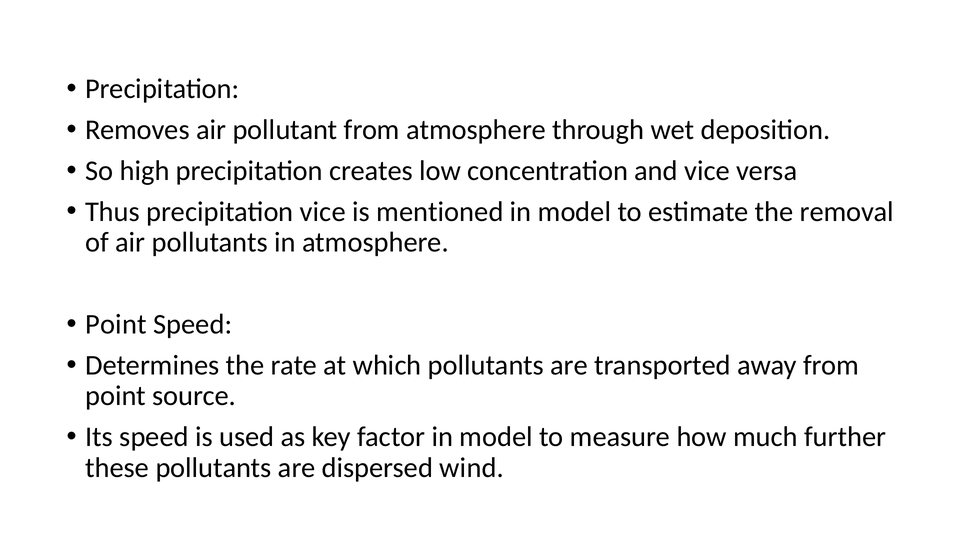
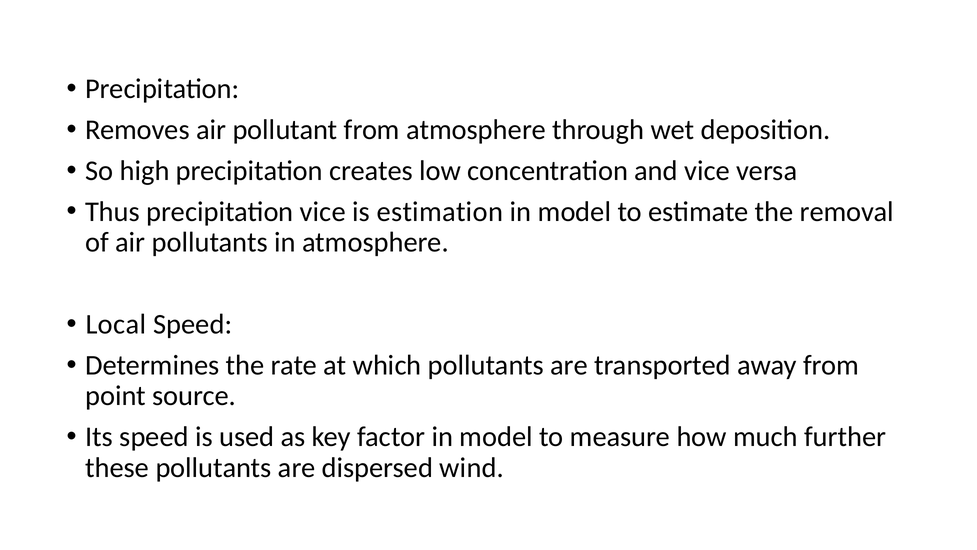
mentioned: mentioned -> estimation
Point at (116, 324): Point -> Local
